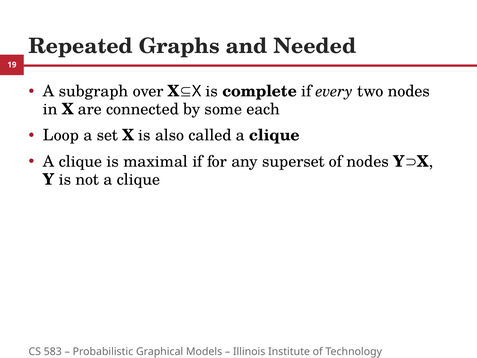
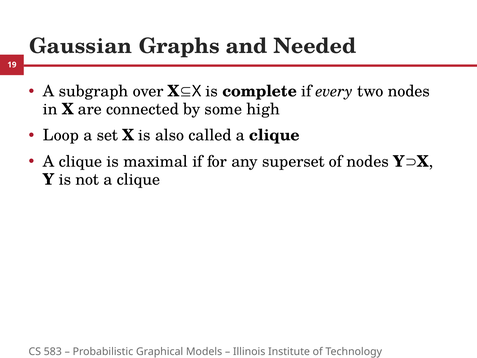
Repeated: Repeated -> Gaussian
each: each -> high
